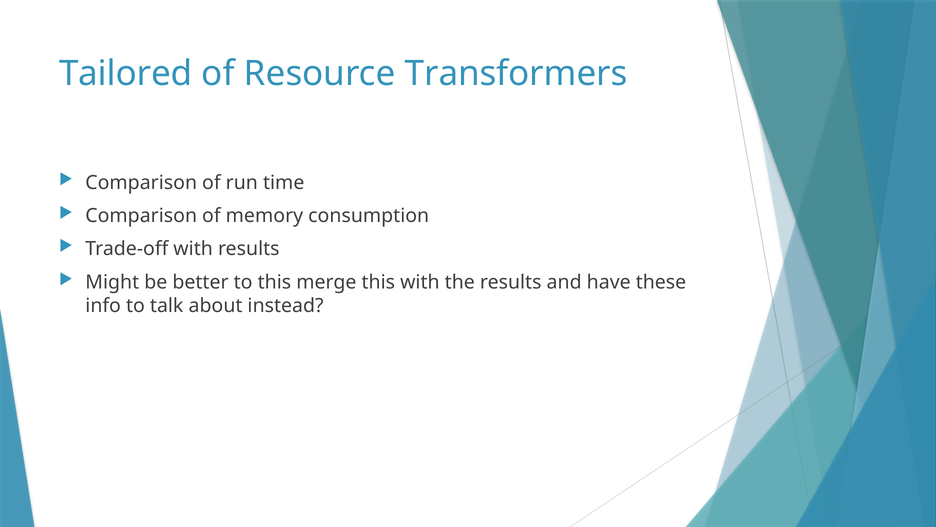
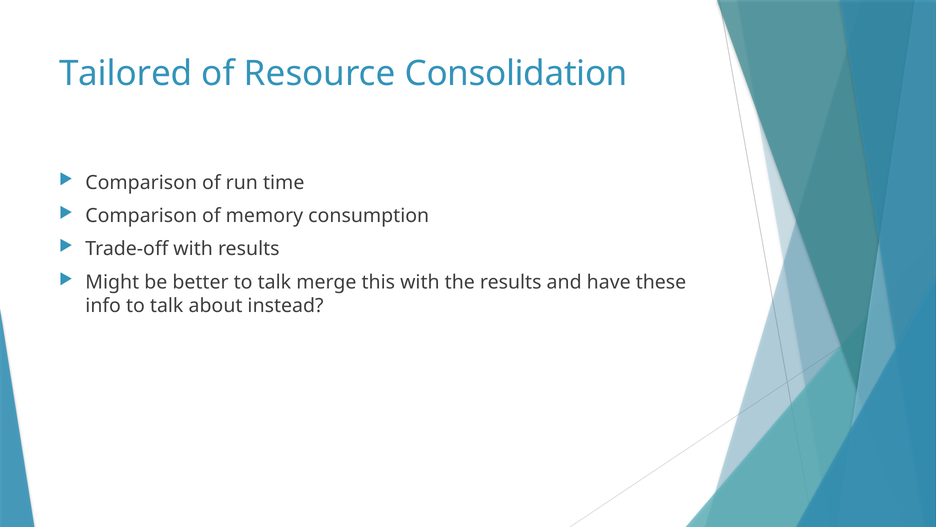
Transformers: Transformers -> Consolidation
better to this: this -> talk
